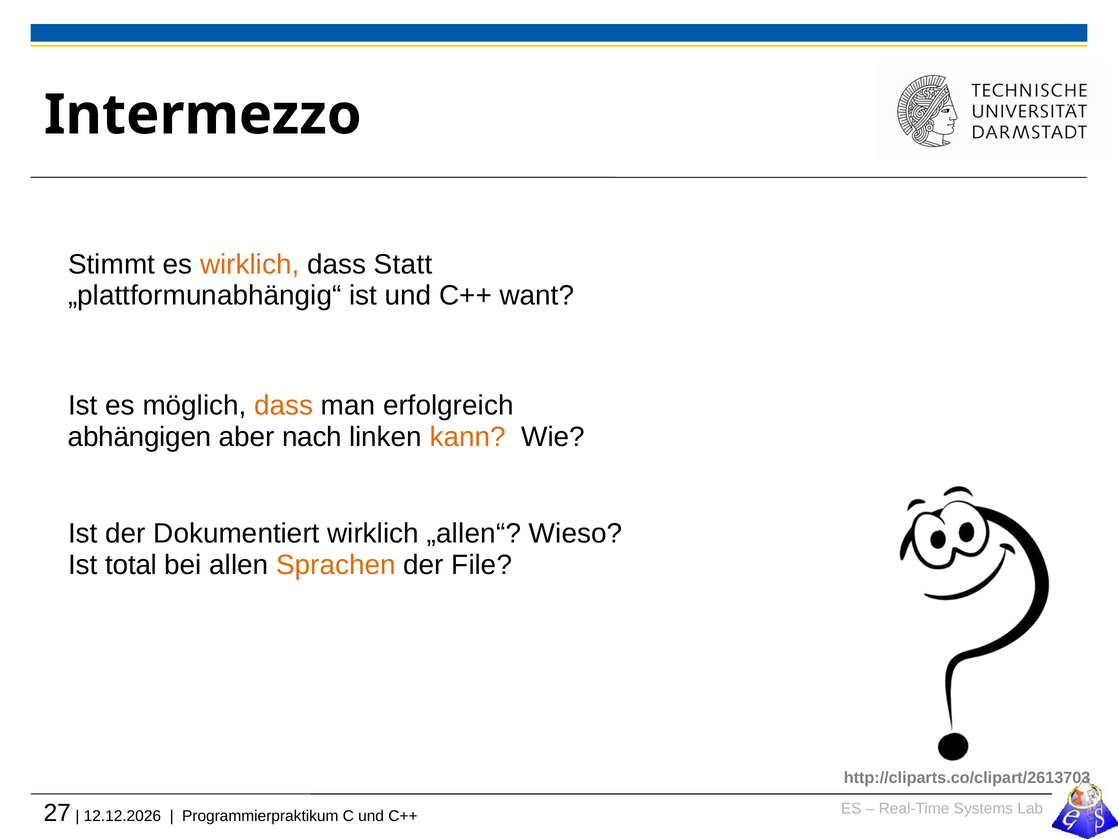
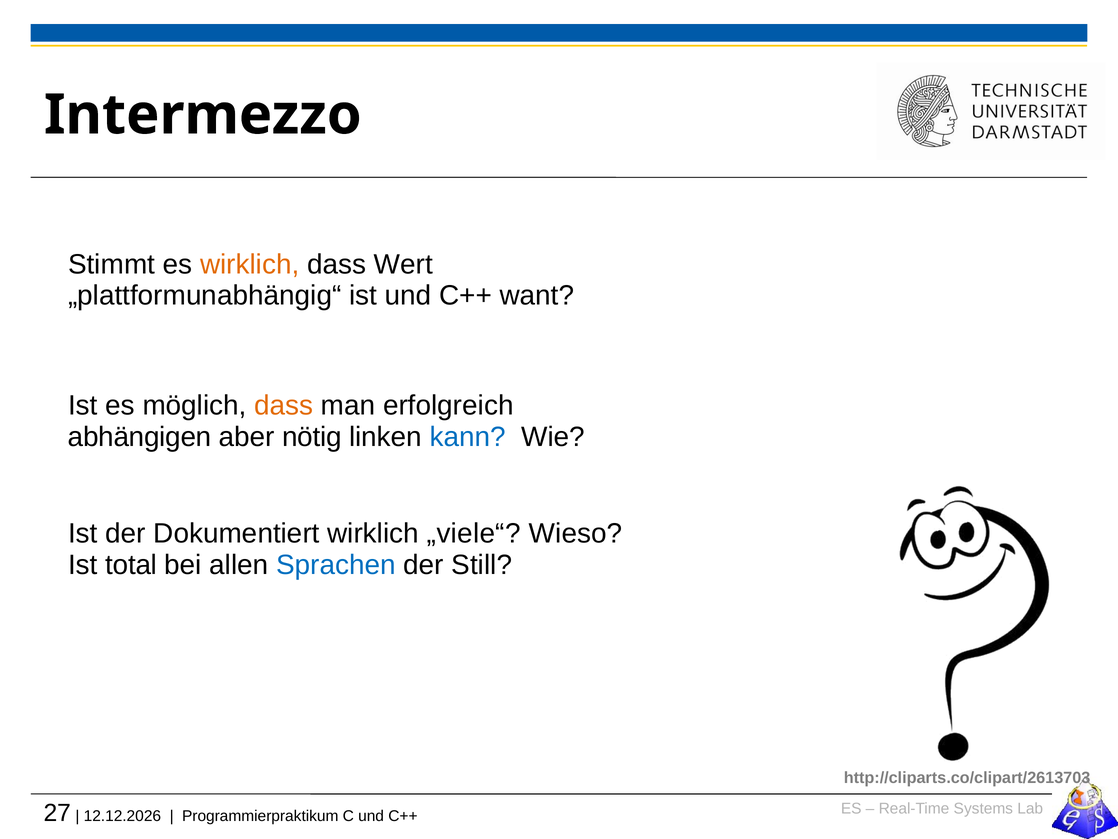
Statt: Statt -> Wert
nach: nach -> nötig
kann colour: orange -> blue
„allen“: „allen“ -> „viele“
Sprachen colour: orange -> blue
File: File -> Still
